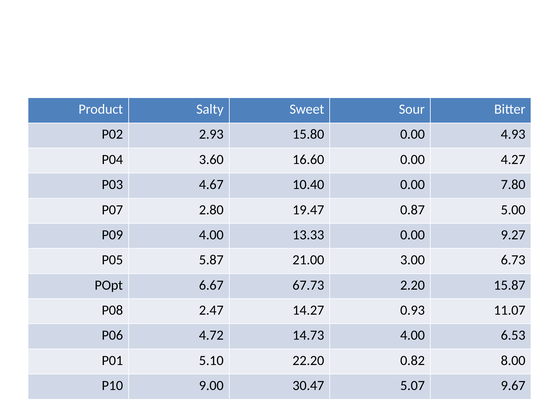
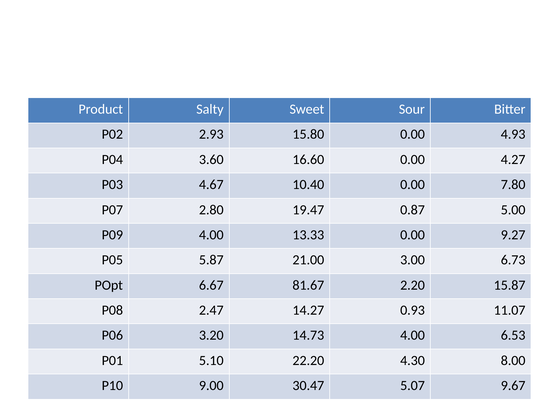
67.73: 67.73 -> 81.67
4.72: 4.72 -> 3.20
0.82: 0.82 -> 4.30
